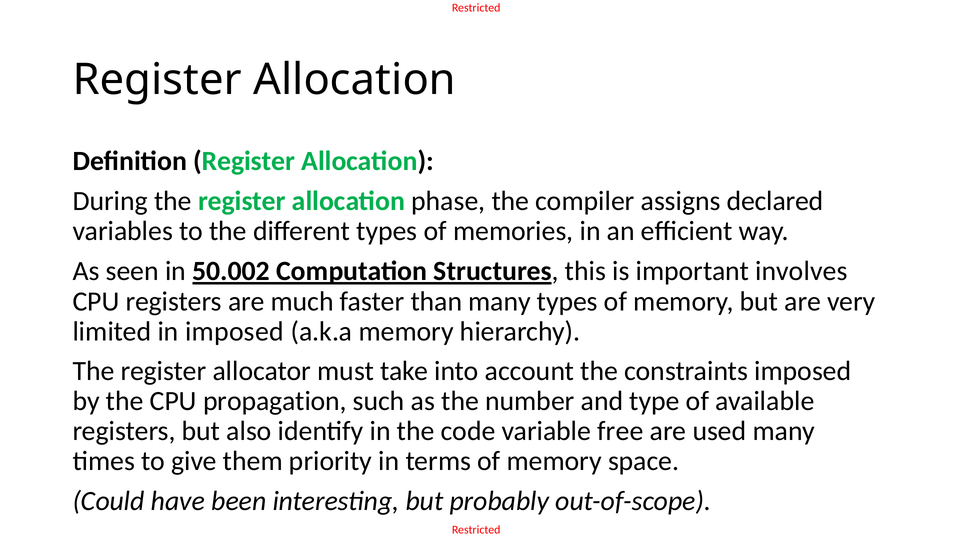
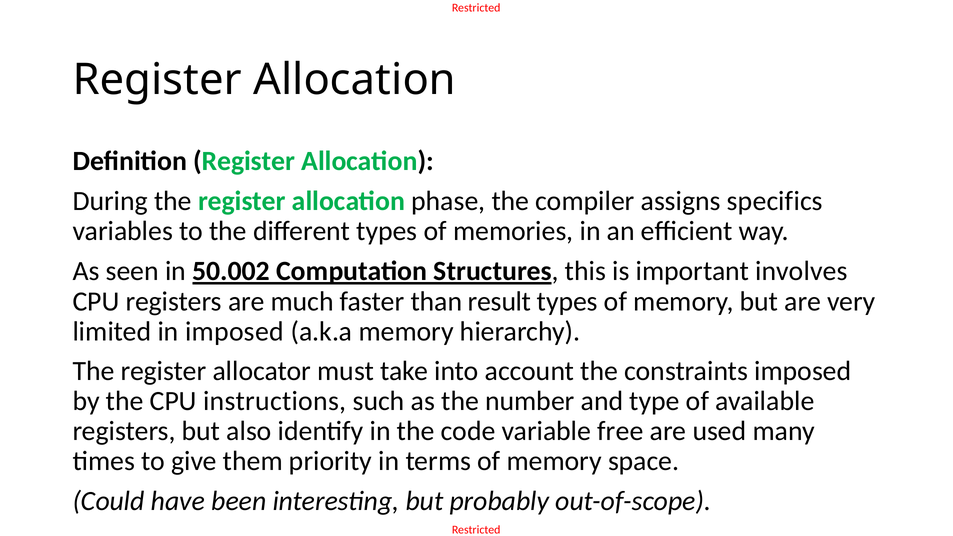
declared: declared -> specifics
than many: many -> result
propagation: propagation -> instructions
